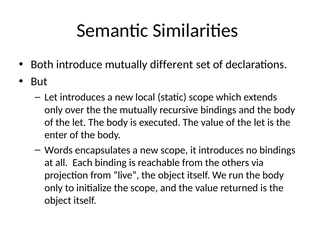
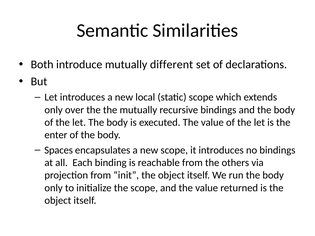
Words: Words -> Spaces
live: live -> init
